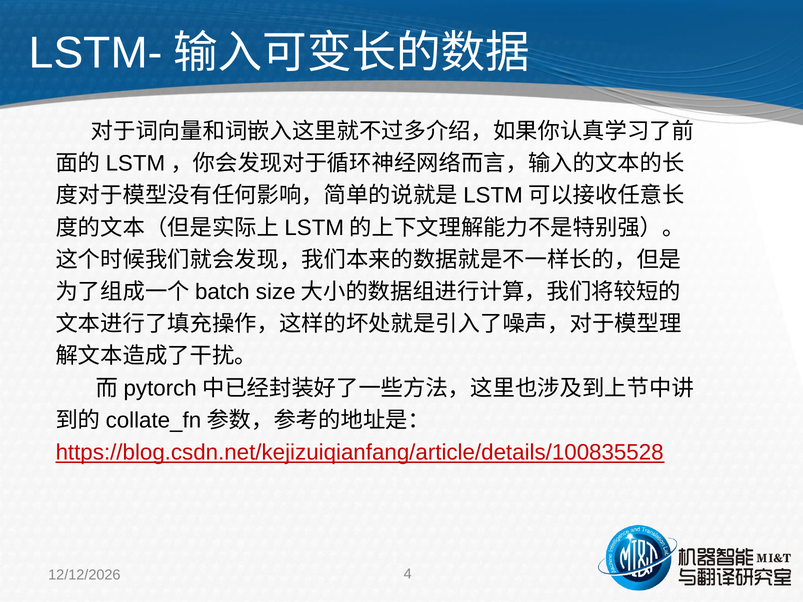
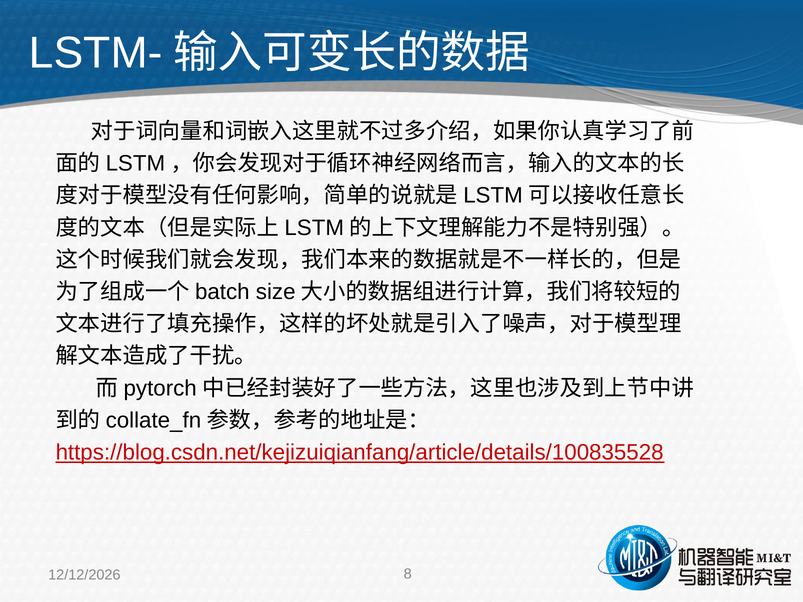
4: 4 -> 8
